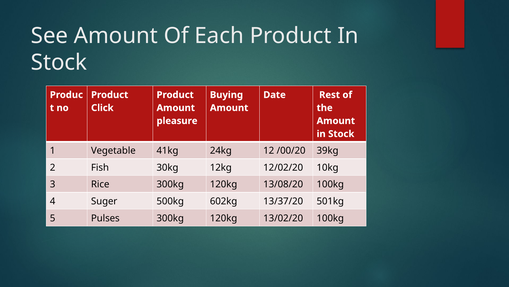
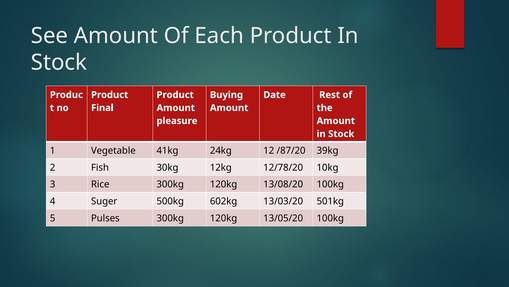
Click: Click -> Final
/00/20: /00/20 -> /87/20
12/02/20: 12/02/20 -> 12/78/20
13/37/20: 13/37/20 -> 13/03/20
13/02/20: 13/02/20 -> 13/05/20
